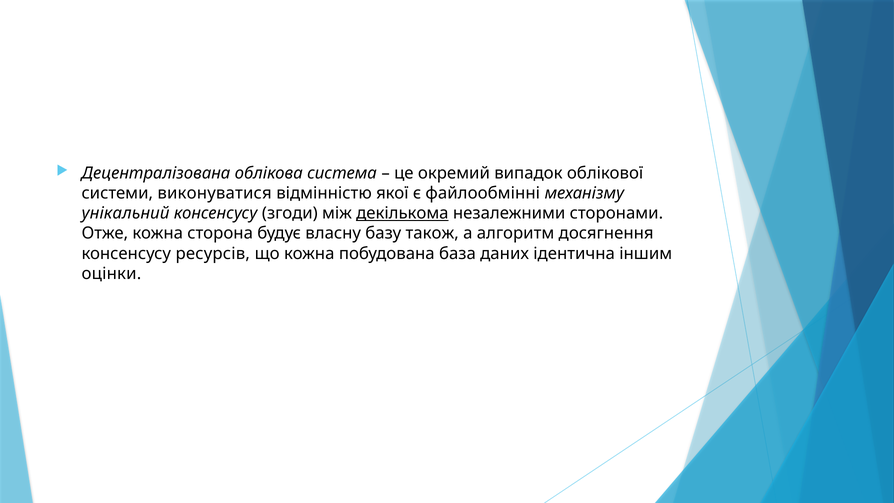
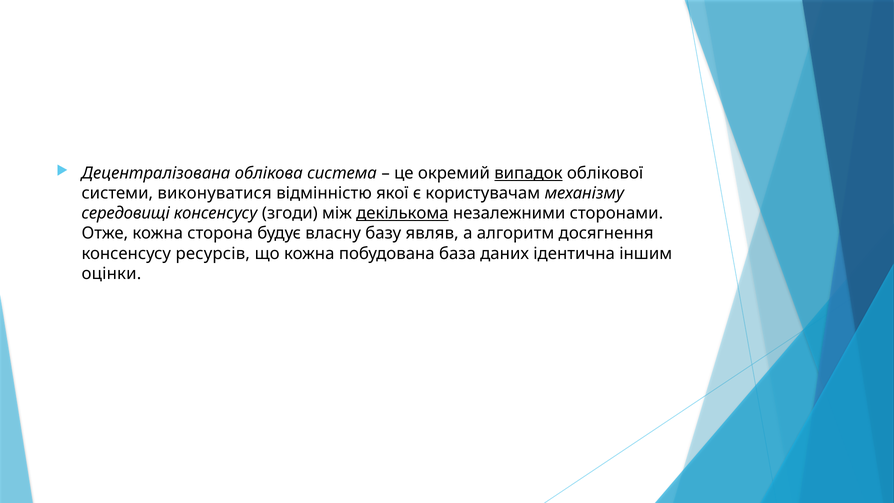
випадок underline: none -> present
файлообмінні: файлообмінні -> користувачам
унікальний: унікальний -> середовищі
також: також -> являв
